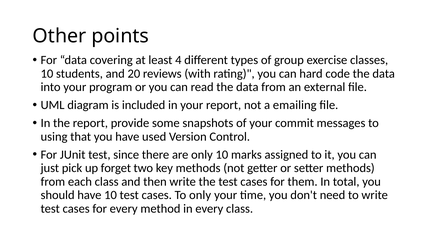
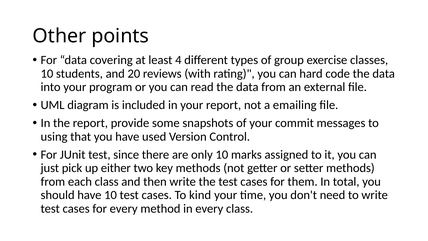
forget: forget -> either
To only: only -> kind
